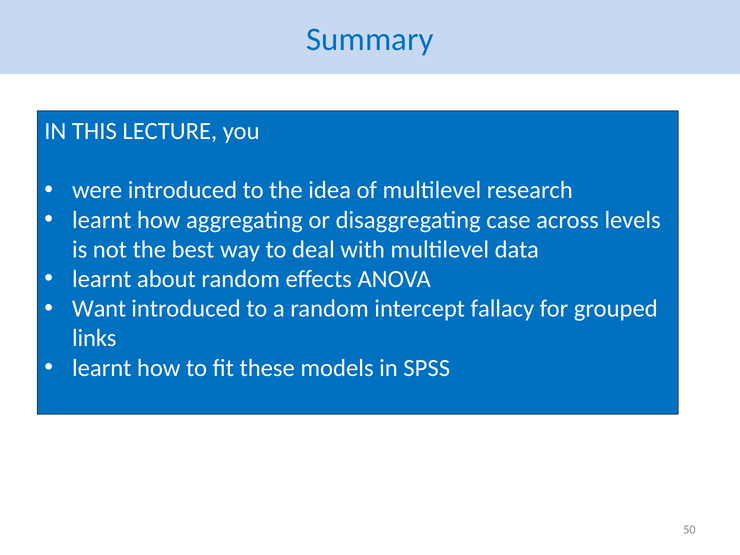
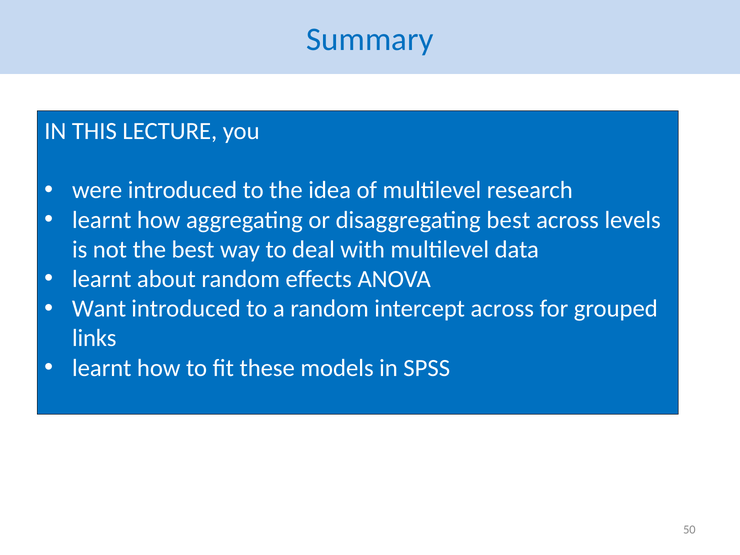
disaggregating case: case -> best
intercept fallacy: fallacy -> across
